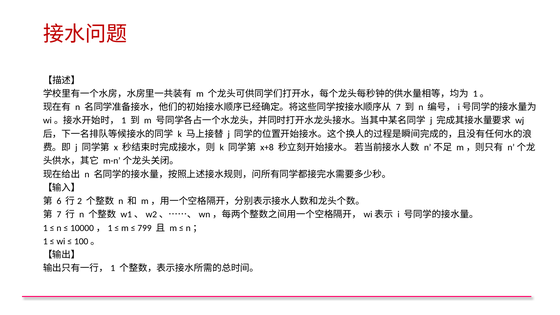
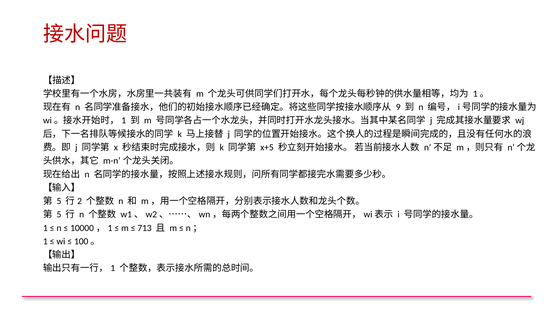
7 at (398, 107): 7 -> 9
x+8: x+8 -> x+5
6 at (59, 201): 6 -> 5
7 at (59, 215): 7 -> 5
799: 799 -> 713
